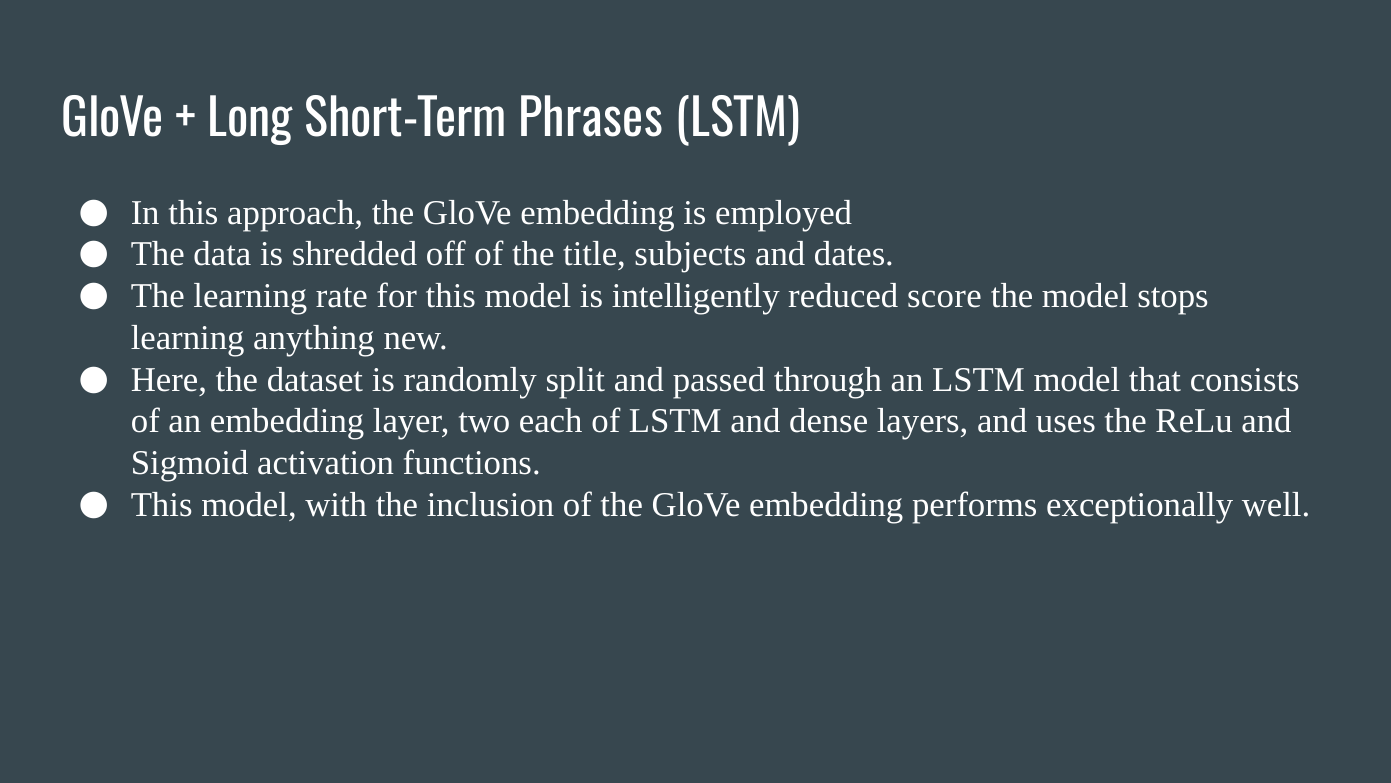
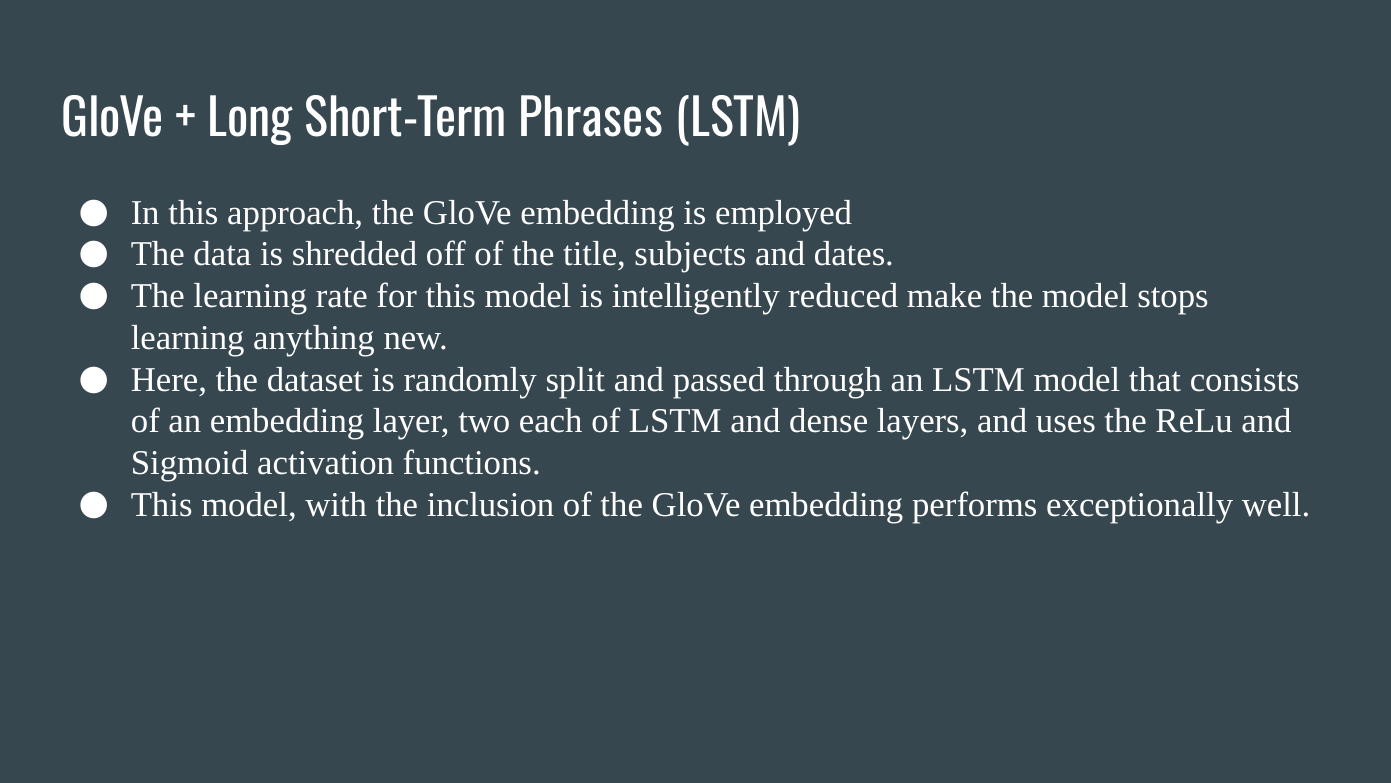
score: score -> make
